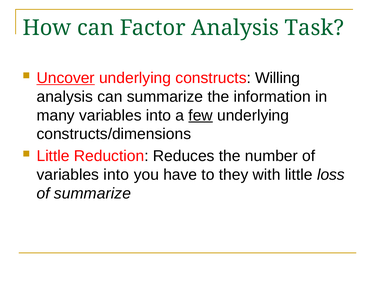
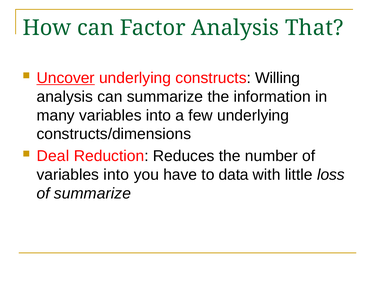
Task: Task -> That
few underline: present -> none
Little at (53, 156): Little -> Deal
they: they -> data
